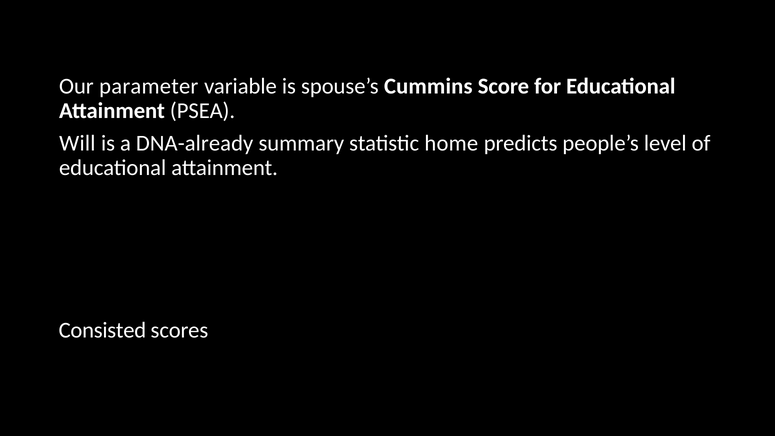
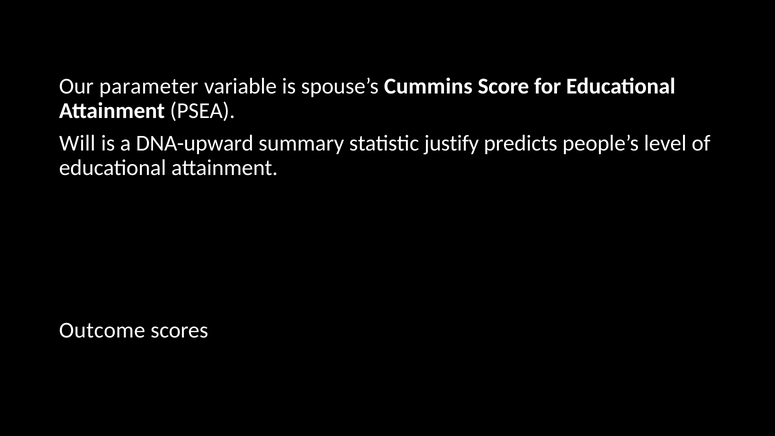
DNA-already: DNA-already -> DNA-upward
home: home -> justify
Consisted: Consisted -> Outcome
